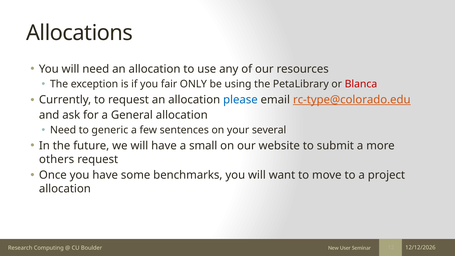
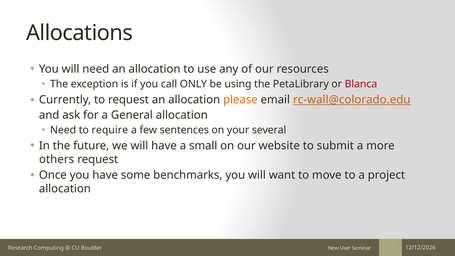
fair: fair -> call
please colour: blue -> orange
rc-type@colorado.edu: rc-type@colorado.edu -> rc-wall@colorado.edu
generic: generic -> require
